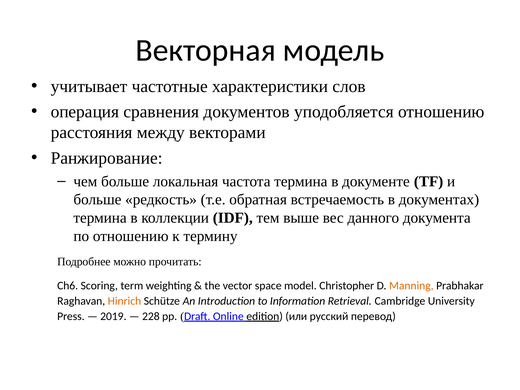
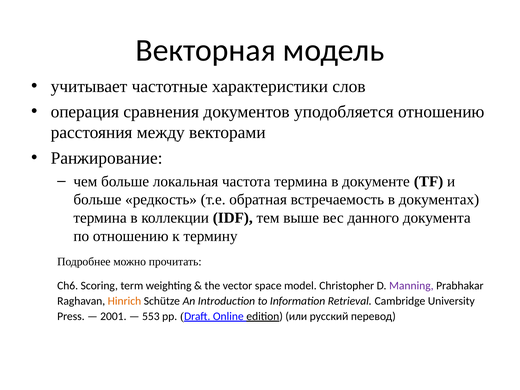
Manning colour: orange -> purple
2019: 2019 -> 2001
228: 228 -> 553
